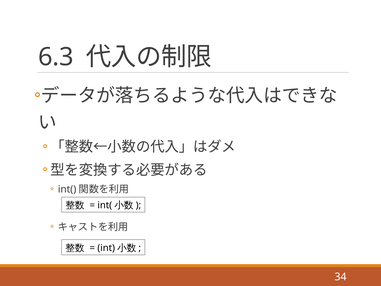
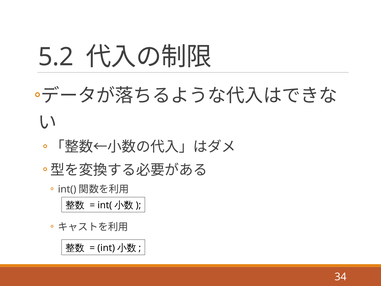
6.3: 6.3 -> 5.2
